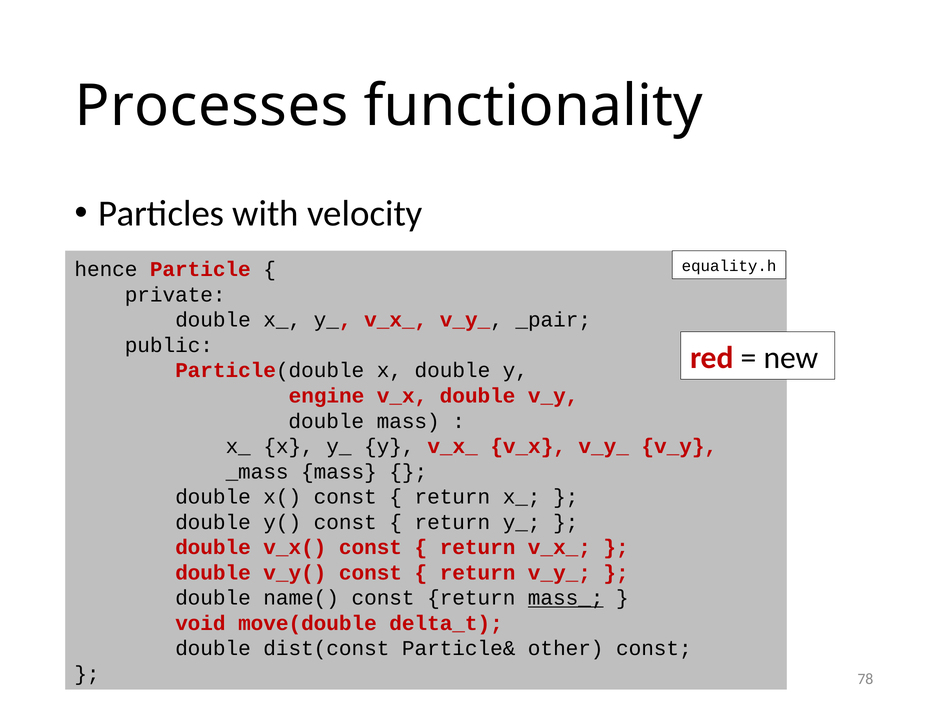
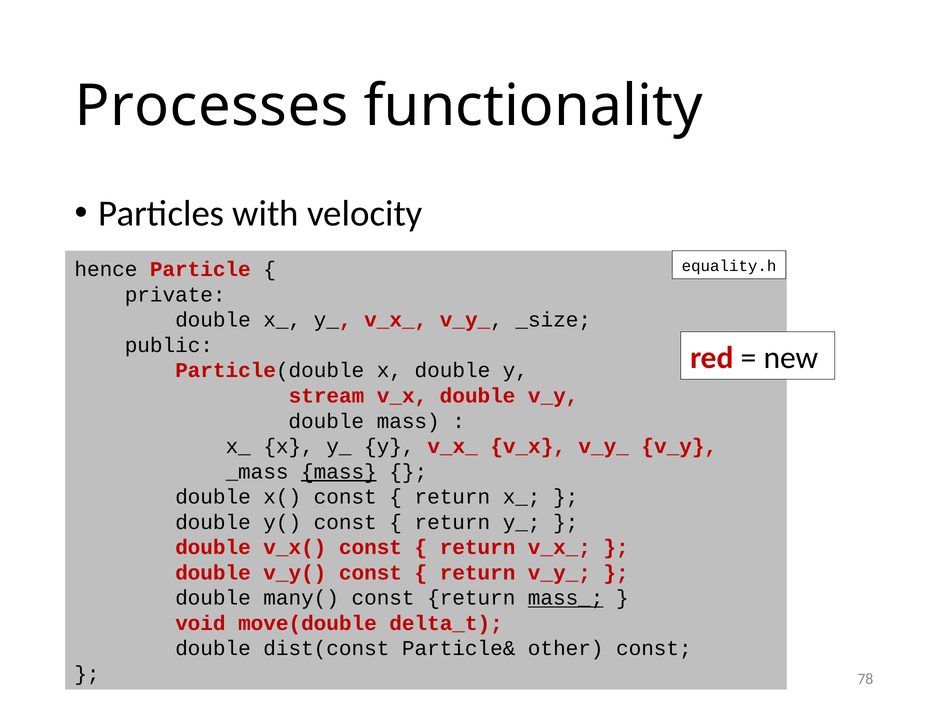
_pair: _pair -> _size
engine: engine -> stream
mass at (339, 472) underline: none -> present
name(: name( -> many(
